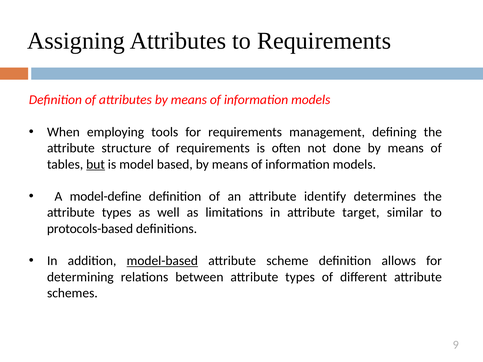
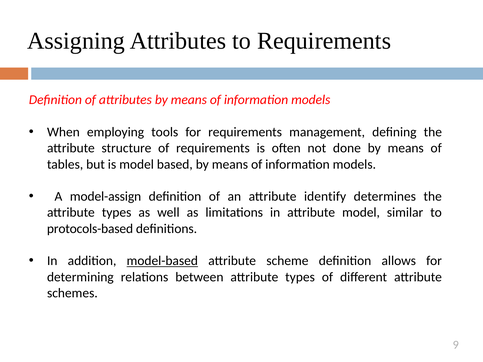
but underline: present -> none
model-define: model-define -> model-assign
attribute target: target -> model
